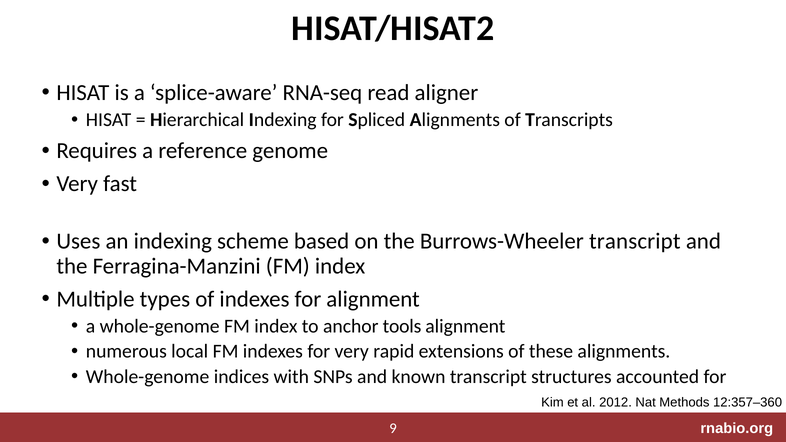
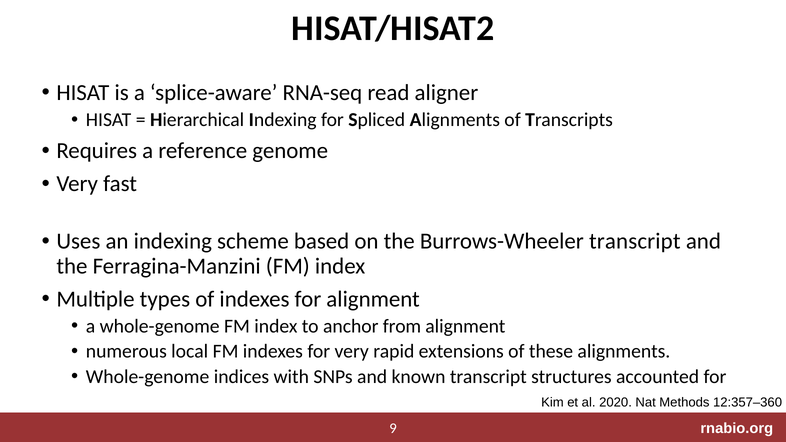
tools: tools -> from
2012: 2012 -> 2020
